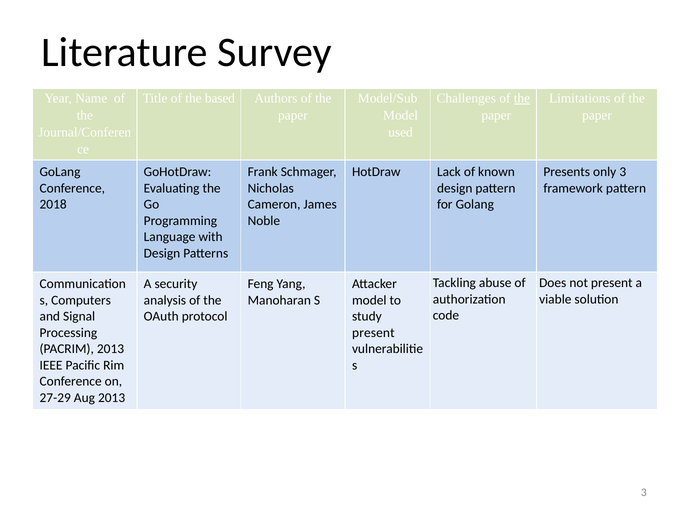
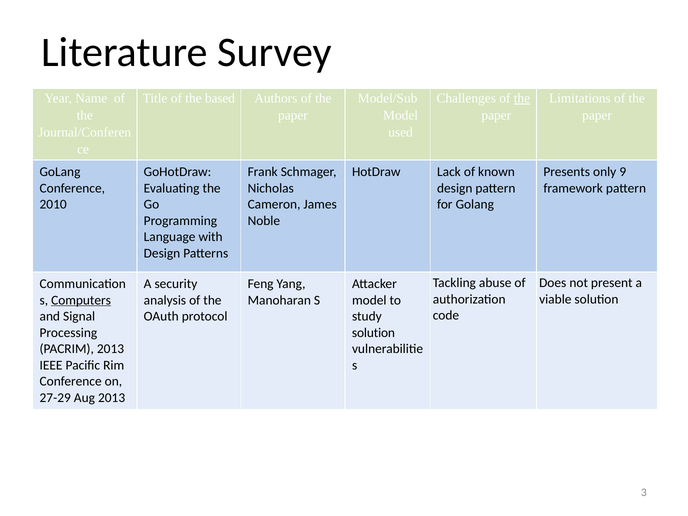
only 3: 3 -> 9
2018: 2018 -> 2010
Computers underline: none -> present
present at (373, 333): present -> solution
